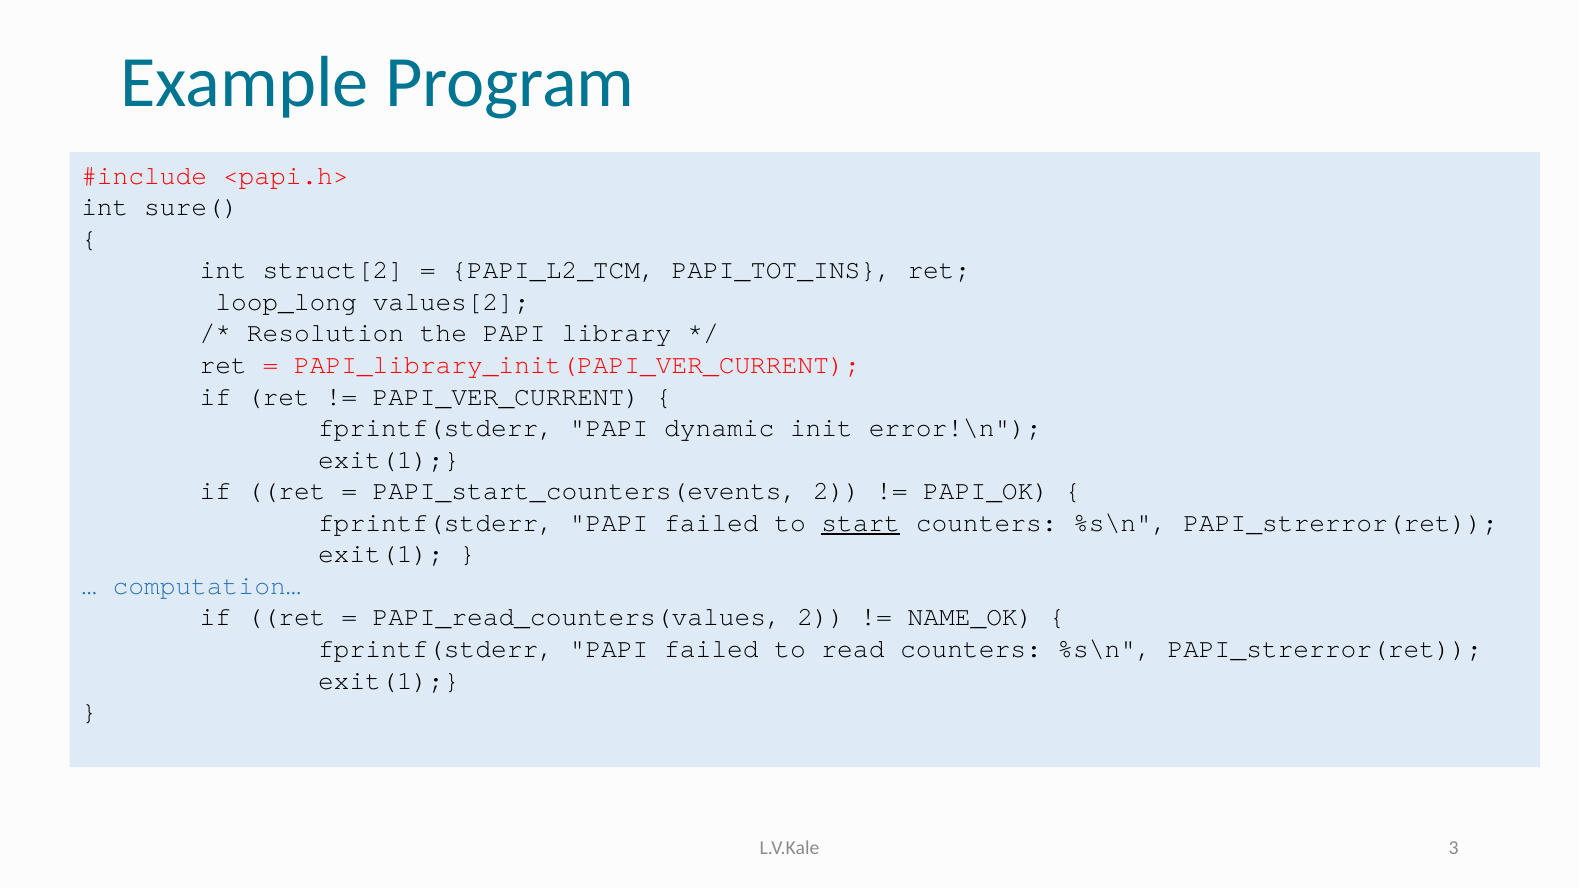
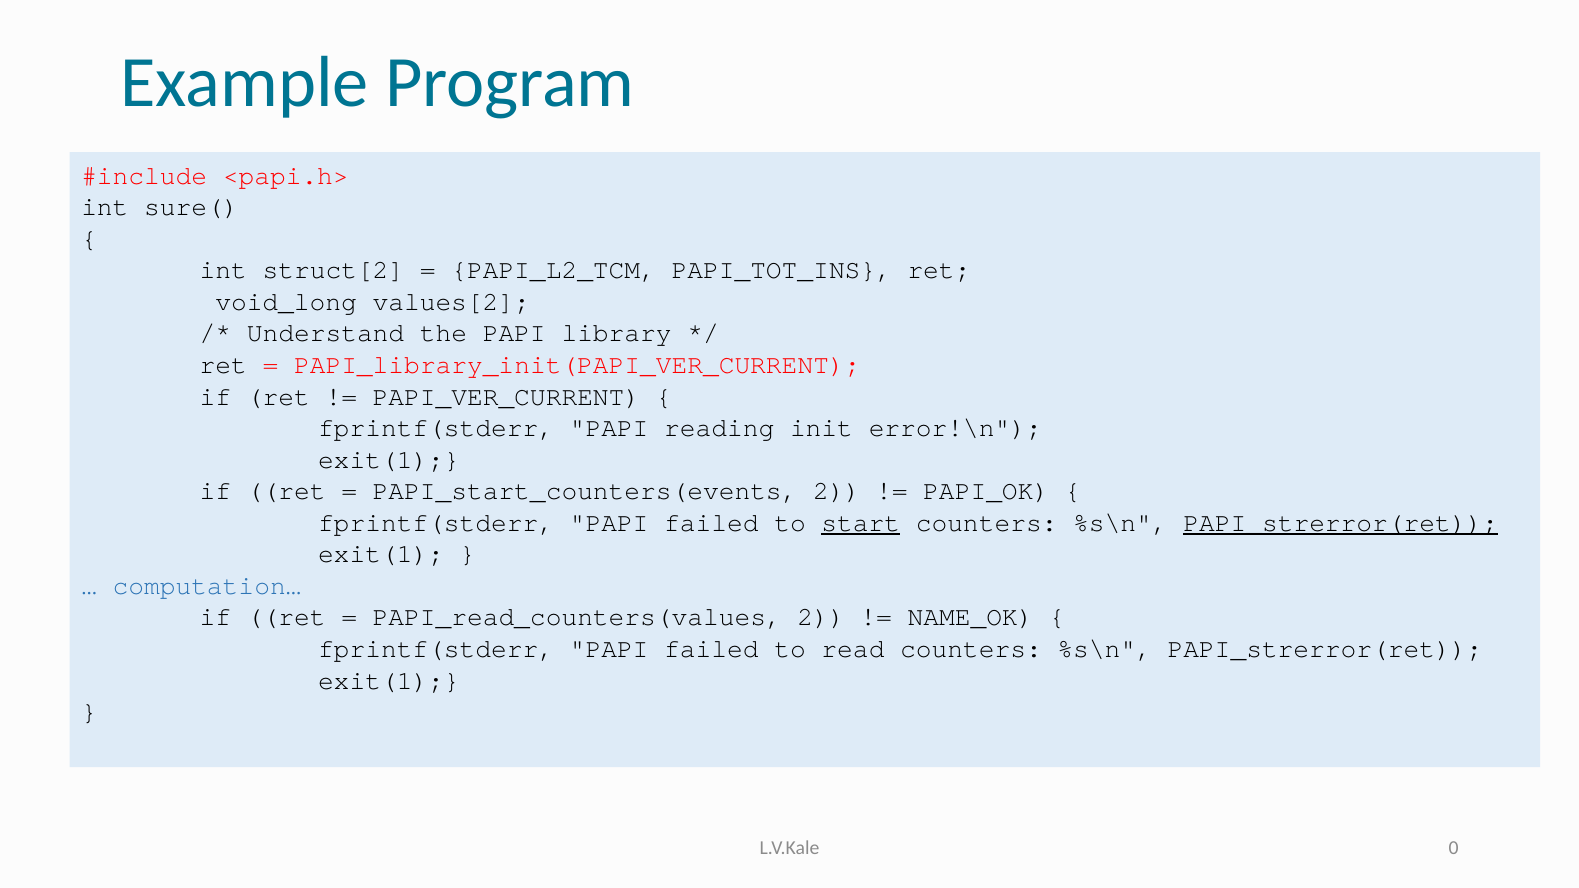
loop_long: loop_long -> void_long
Resolution: Resolution -> Understand
dynamic: dynamic -> reading
PAPI_strerror(ret at (1341, 523) underline: none -> present
3: 3 -> 0
